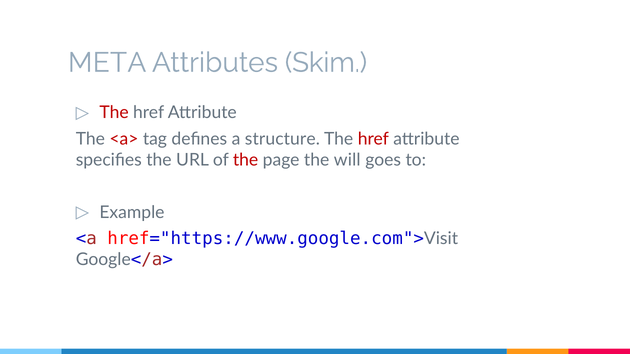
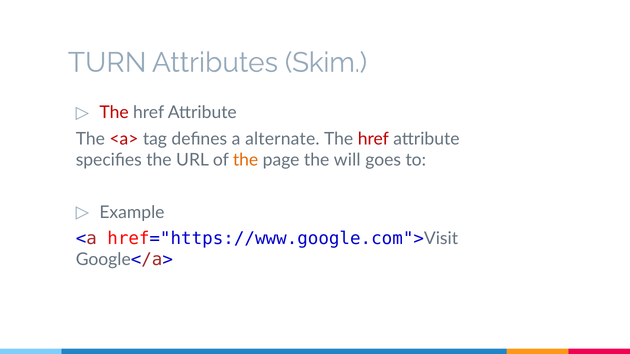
META: META -> TURN
structure: structure -> alternate
the at (246, 160) colour: red -> orange
